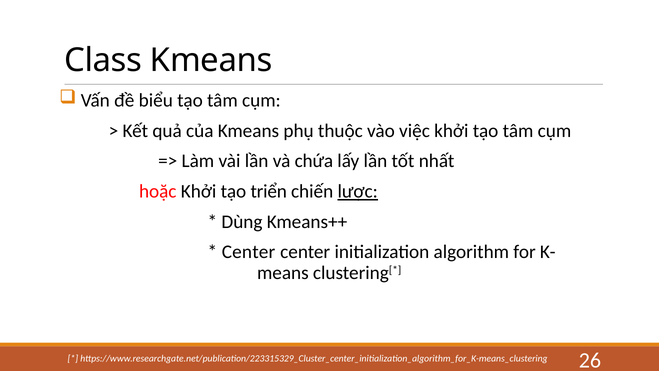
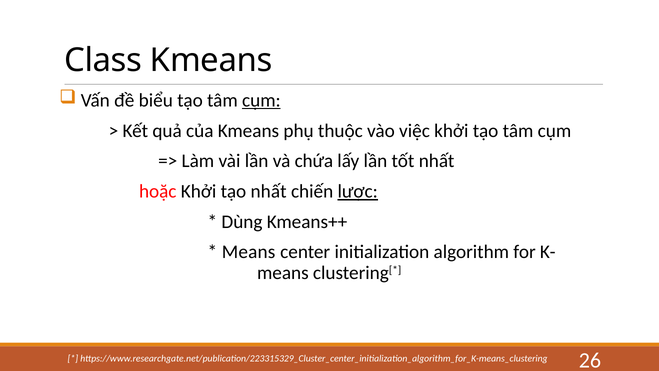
cụm at (261, 100) underline: none -> present
tạo triển: triển -> nhất
Center at (249, 252): Center -> Means
